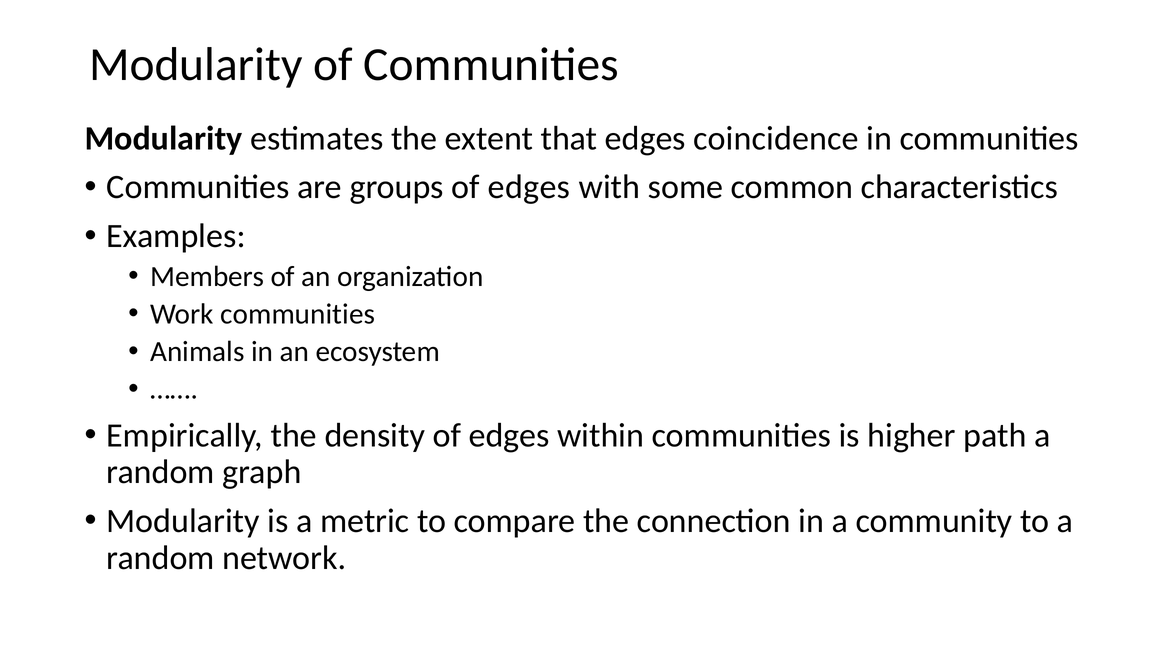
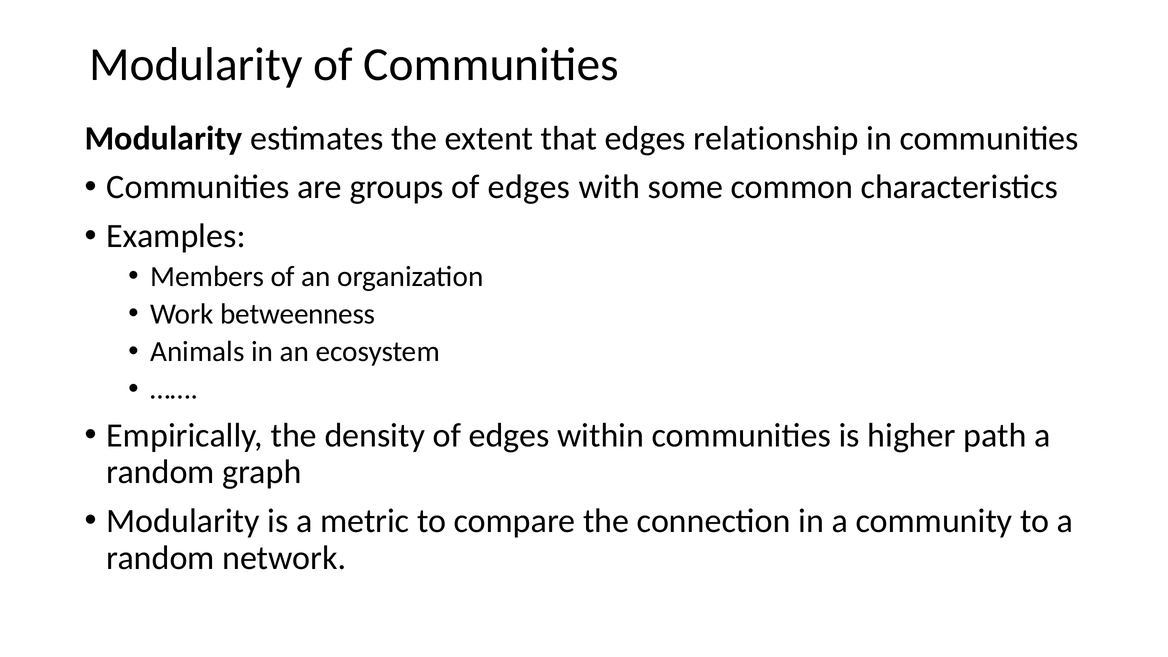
coincidence: coincidence -> relationship
Work communities: communities -> betweenness
